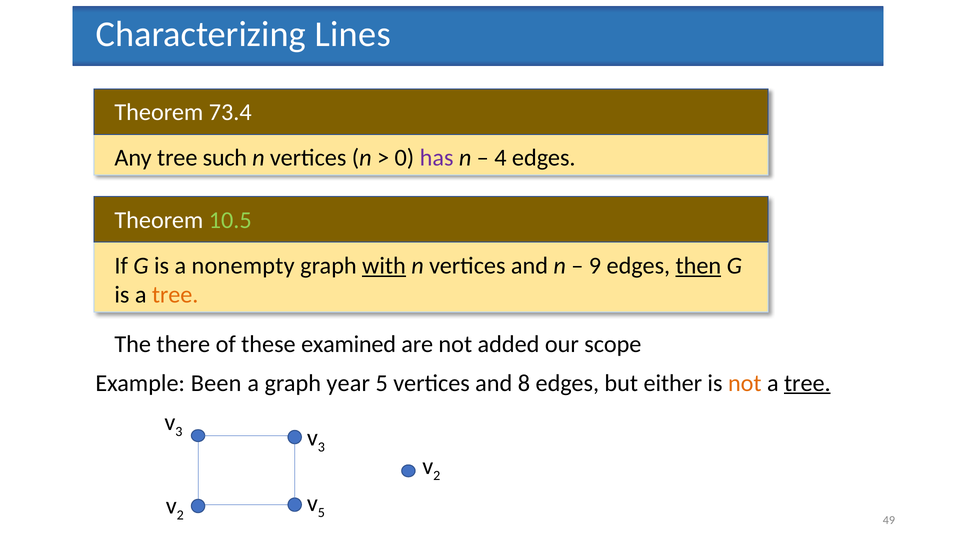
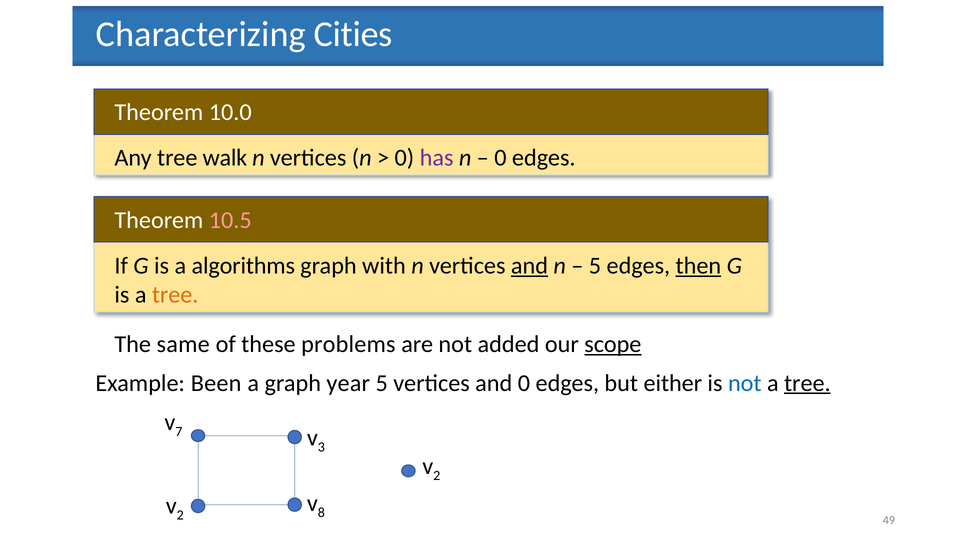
Lines: Lines -> Cities
73.4: 73.4 -> 10.0
such: such -> walk
4 at (500, 158): 4 -> 0
10.5 colour: light green -> pink
nonempty: nonempty -> algorithms
with underline: present -> none
and at (529, 266) underline: none -> present
9 at (595, 266): 9 -> 5
there: there -> same
examined: examined -> problems
scope underline: none -> present
and 8: 8 -> 0
not at (745, 383) colour: orange -> blue
3 at (179, 432): 3 -> 7
5 at (321, 512): 5 -> 8
